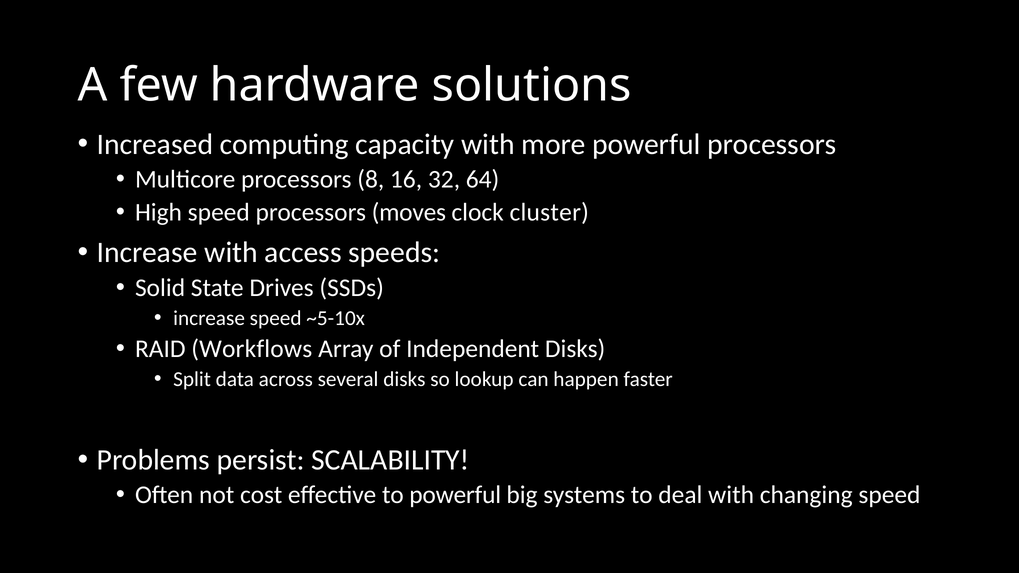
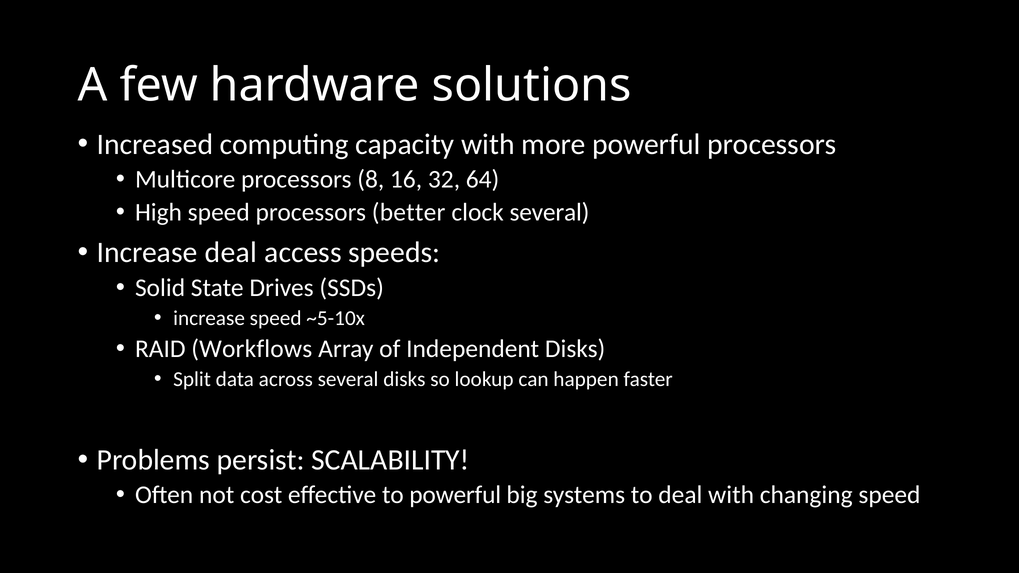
moves: moves -> better
clock cluster: cluster -> several
Increase with: with -> deal
